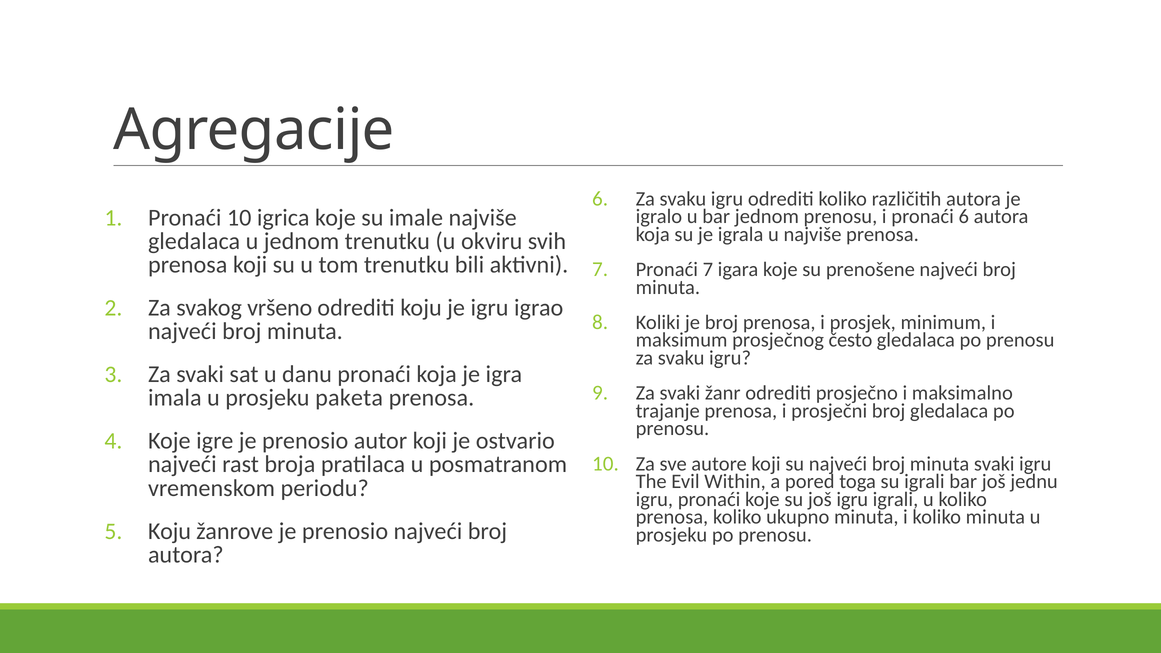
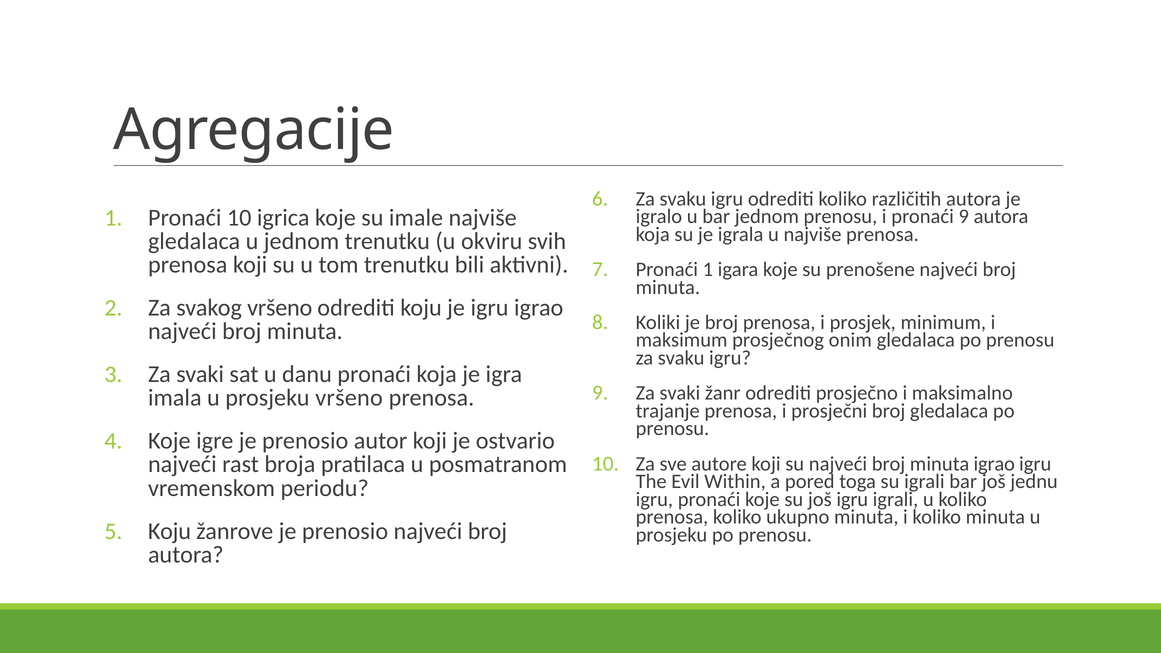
pronaći 6: 6 -> 9
Pronaći 7: 7 -> 1
često: često -> onim
prosjeku paketa: paketa -> vršeno
minuta svaki: svaki -> igrao
